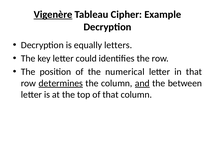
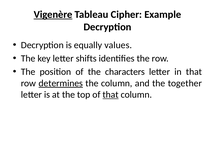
letters: letters -> values
could: could -> shifts
numerical: numerical -> characters
and underline: present -> none
between: between -> together
that at (111, 95) underline: none -> present
